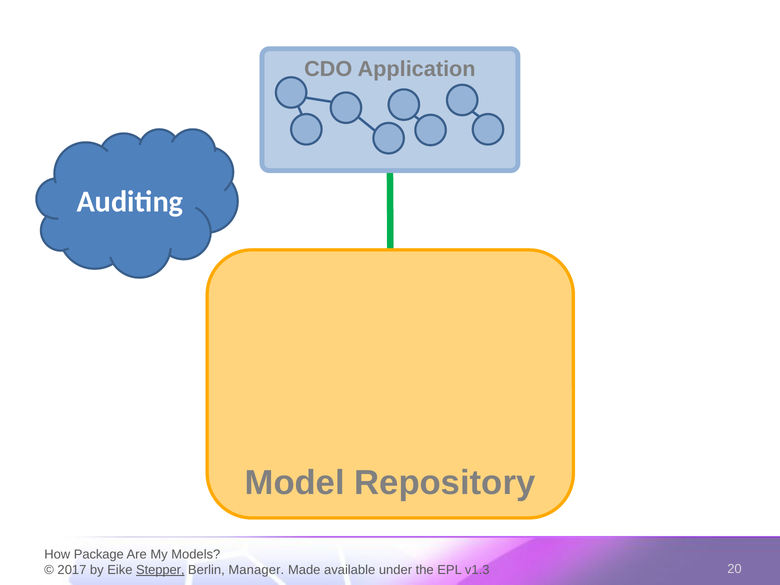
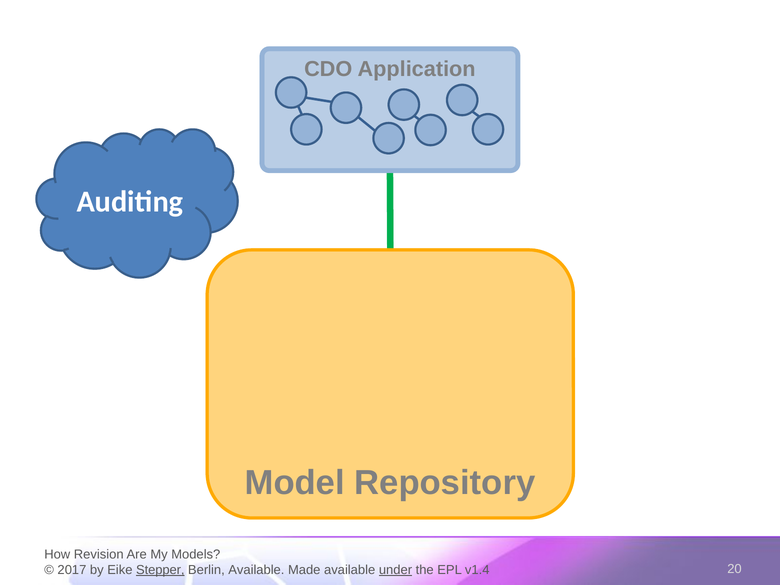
Package: Package -> Revision
Berlin Manager: Manager -> Available
under underline: none -> present
v1.3: v1.3 -> v1.4
